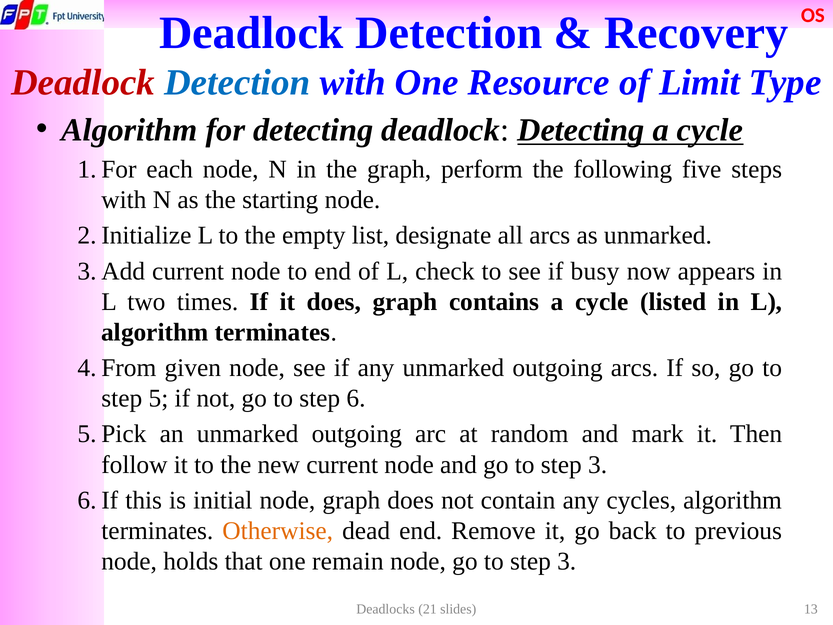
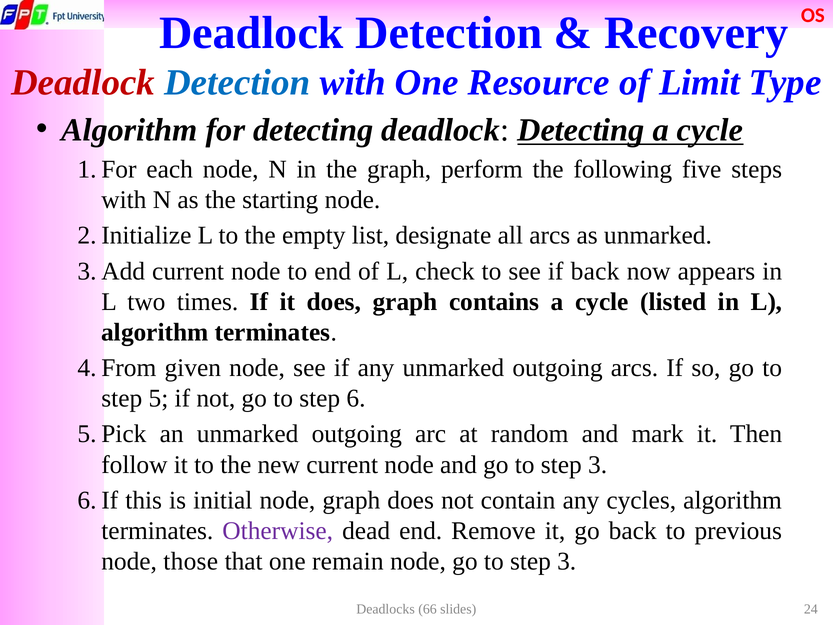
if busy: busy -> back
Otherwise colour: orange -> purple
holds: holds -> those
21: 21 -> 66
13: 13 -> 24
